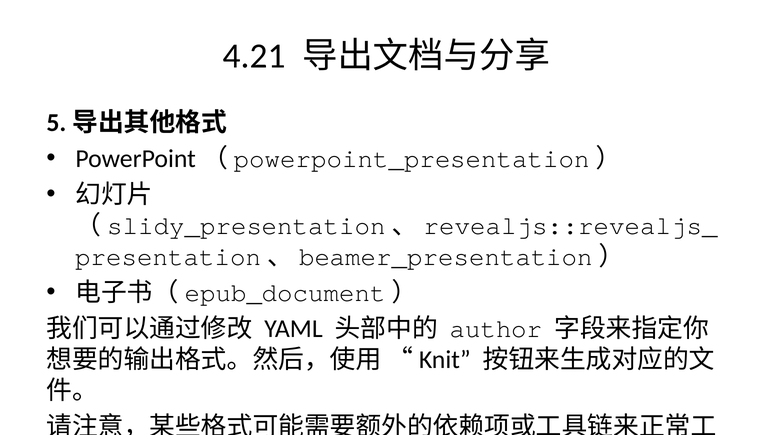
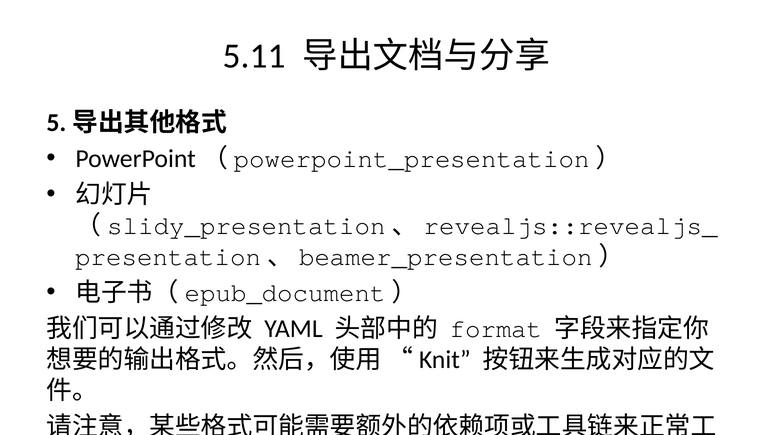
4.21: 4.21 -> 5.11
author: author -> format
